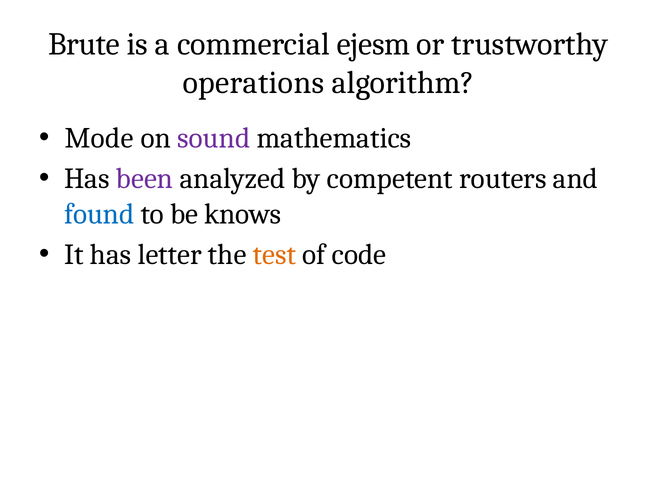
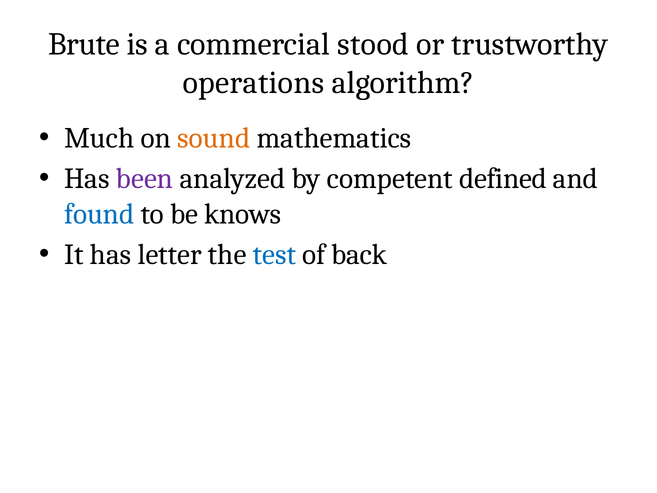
ejesm: ejesm -> stood
Mode: Mode -> Much
sound colour: purple -> orange
routers: routers -> defined
test colour: orange -> blue
code: code -> back
